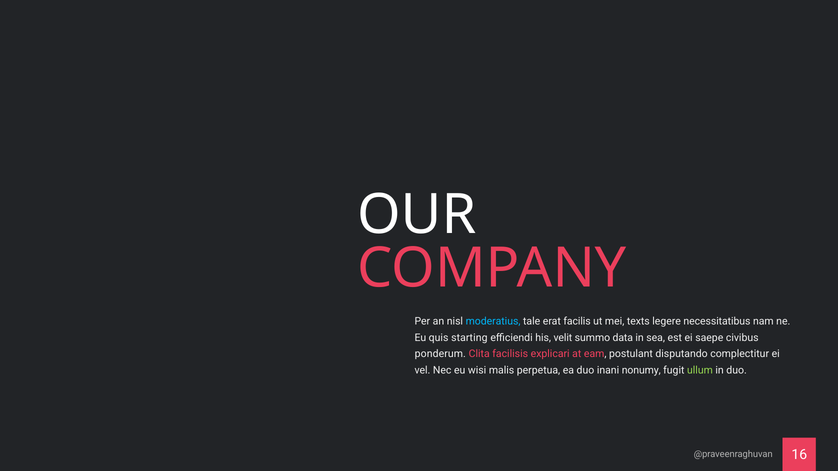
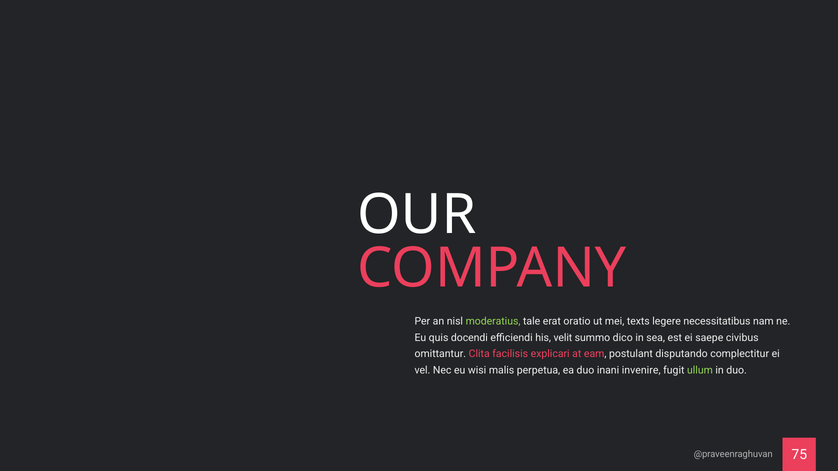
moderatius colour: light blue -> light green
facilis: facilis -> oratio
starting: starting -> docendi
data: data -> dico
ponderum: ponderum -> omittantur
nonumy: nonumy -> invenire
16: 16 -> 75
